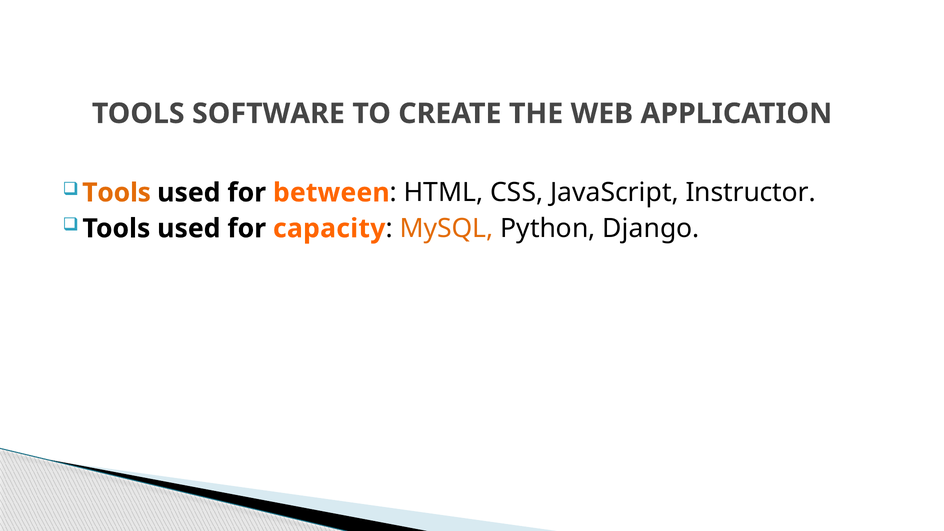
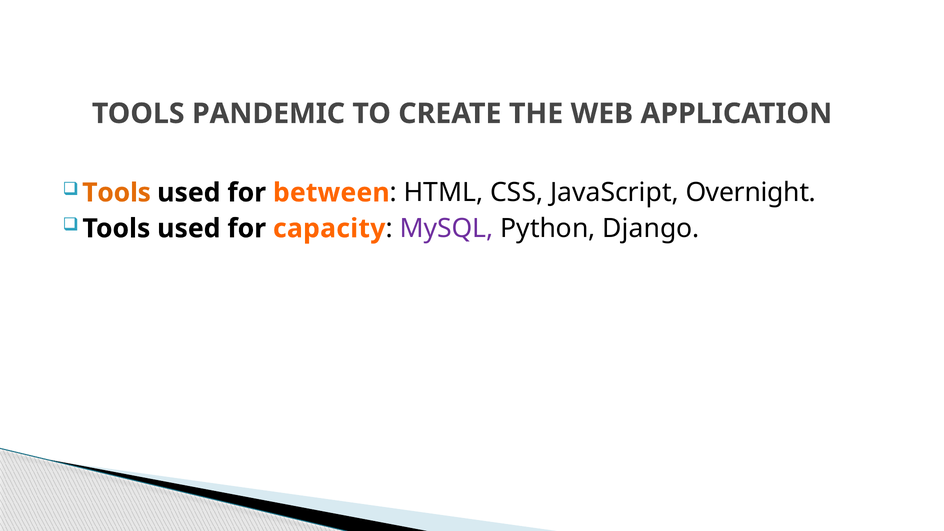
SOFTWARE: SOFTWARE -> PANDEMIC
Instructor: Instructor -> Overnight
MySQL colour: orange -> purple
